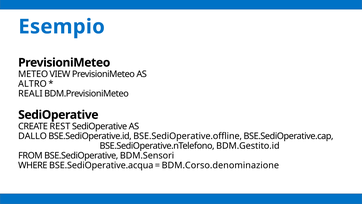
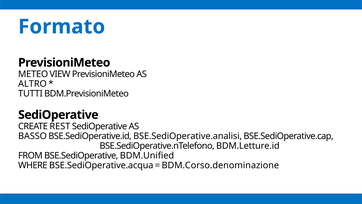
Esempio: Esempio -> Formato
REALI: REALI -> TUTTI
DALLO: DALLO -> BASSO
BSE.SediOperative.offline: BSE.SediOperative.offline -> BSE.SediOperative.analisi
BDM.Gestito.id: BDM.Gestito.id -> BDM.Letture.id
BDM.Sensori: BDM.Sensori -> BDM.Unified
